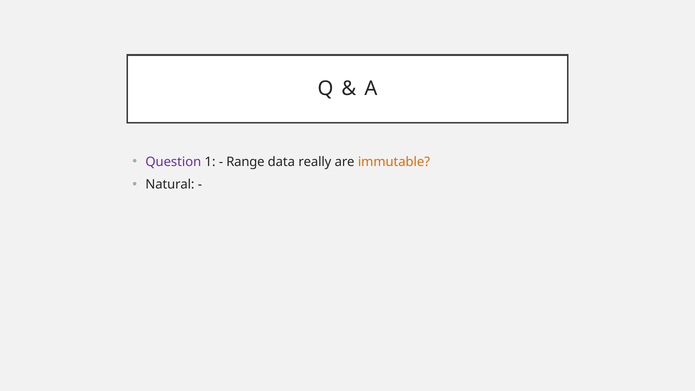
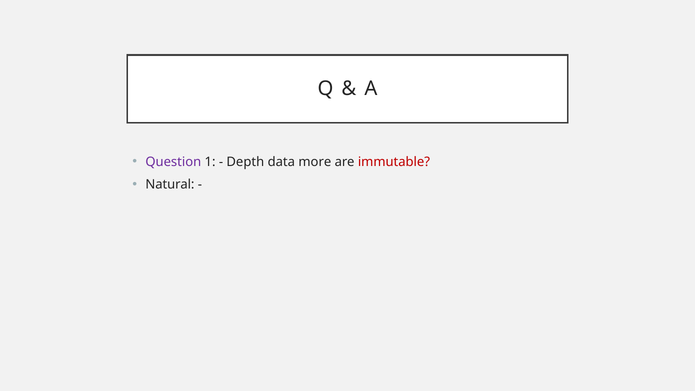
Range: Range -> Depth
really: really -> more
immutable colour: orange -> red
